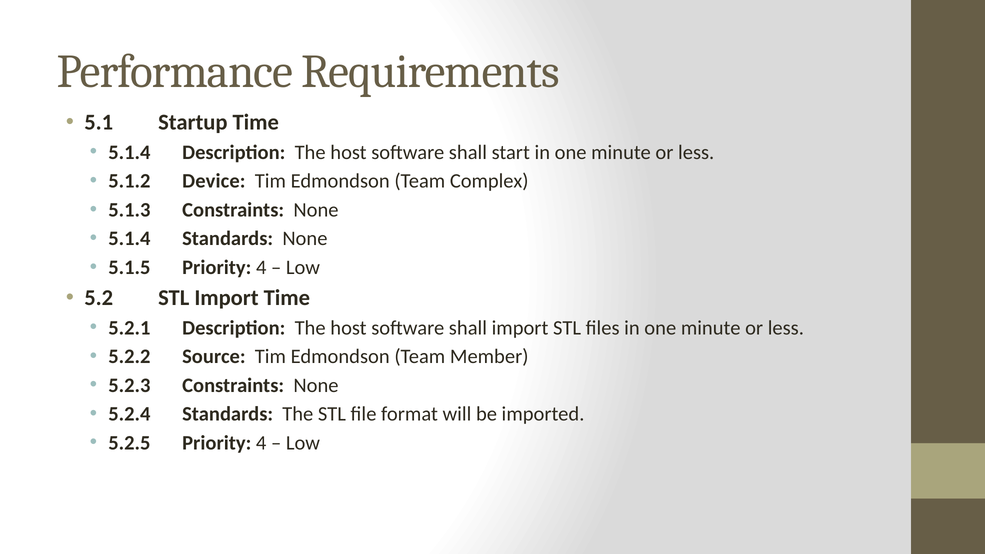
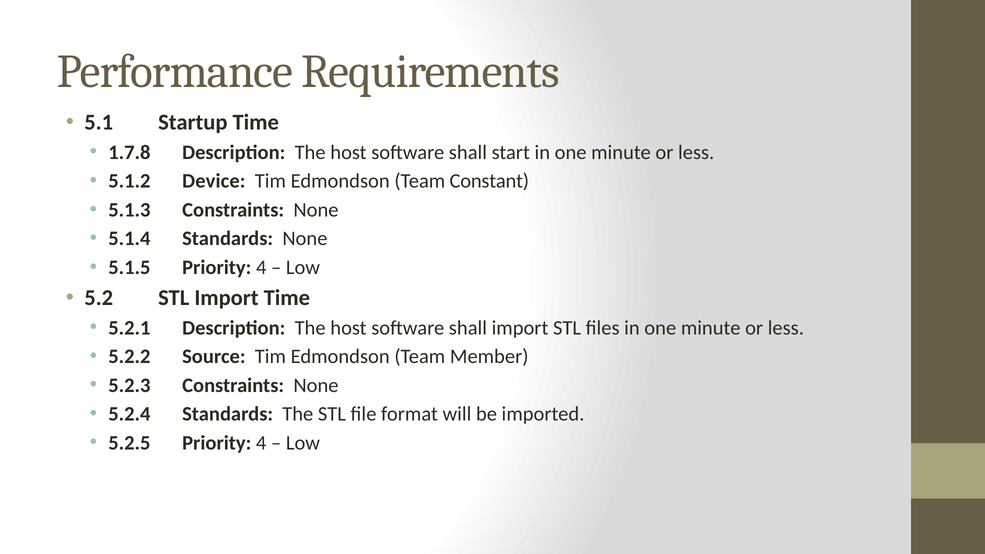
5.1.4 at (129, 152): 5.1.4 -> 1.7.8
Complex: Complex -> Constant
